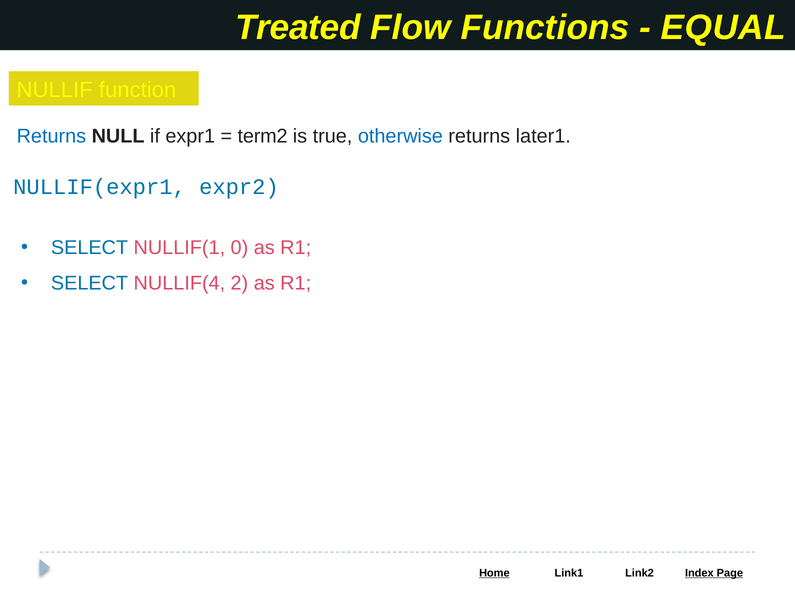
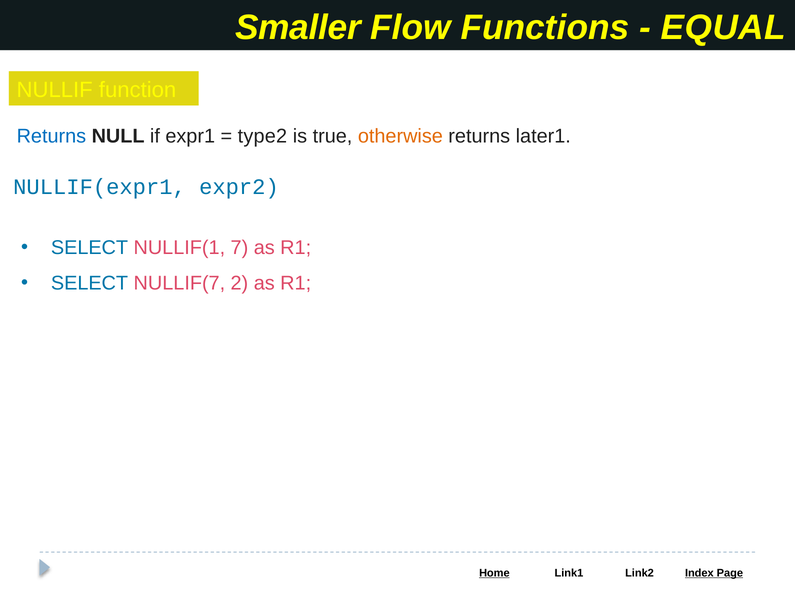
Treated: Treated -> Smaller
term2: term2 -> type2
otherwise colour: blue -> orange
0: 0 -> 7
NULLIF(4: NULLIF(4 -> NULLIF(7
